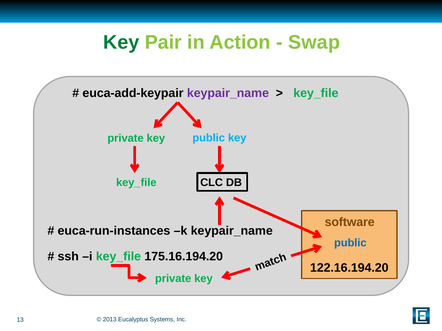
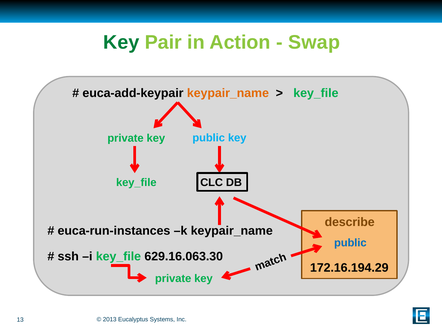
keypair_name at (228, 93) colour: purple -> orange
software: software -> describe
175.16.194.20: 175.16.194.20 -> 629.16.063.30
122.16.194.20: 122.16.194.20 -> 172.16.194.29
